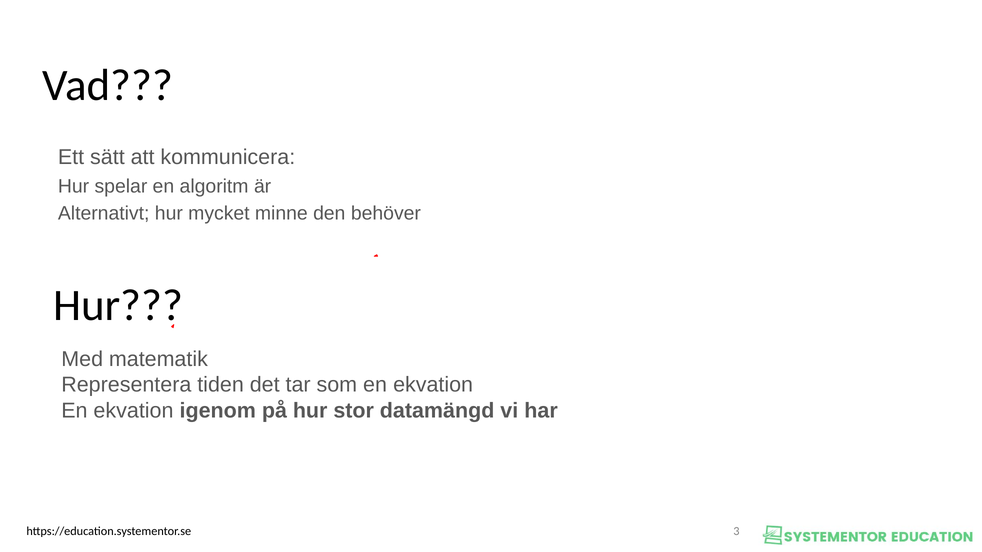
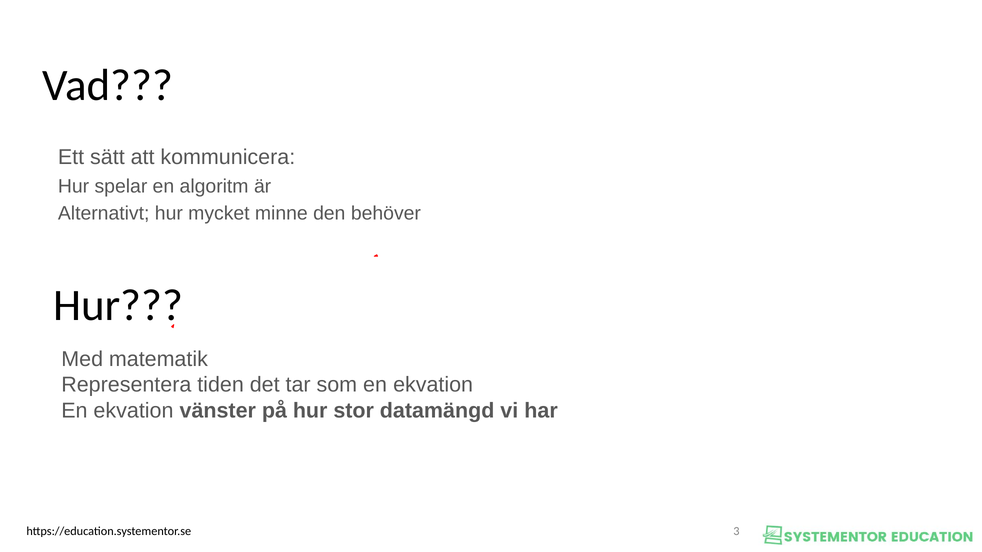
igenom: igenom -> vänster
